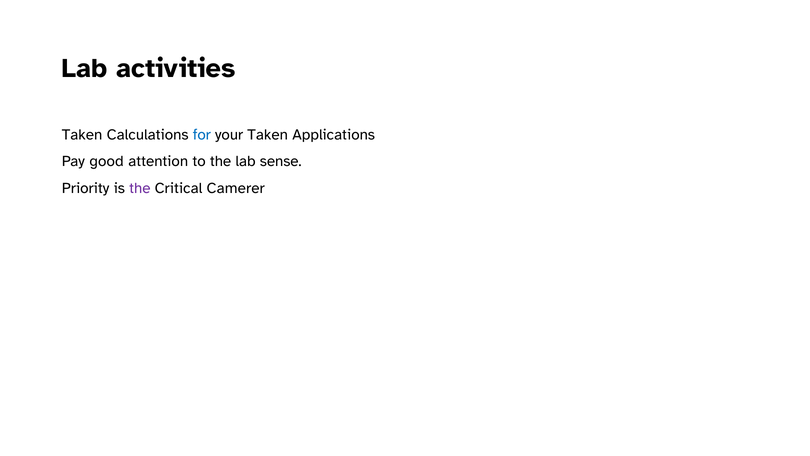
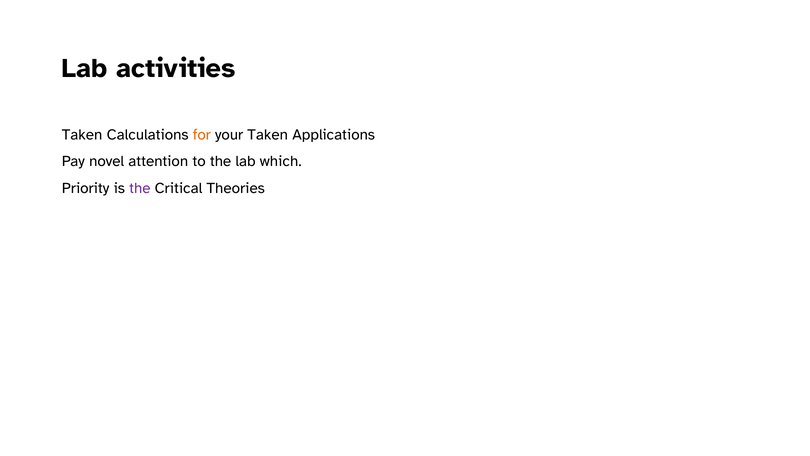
for colour: blue -> orange
good: good -> novel
sense: sense -> which
Camerer: Camerer -> Theories
